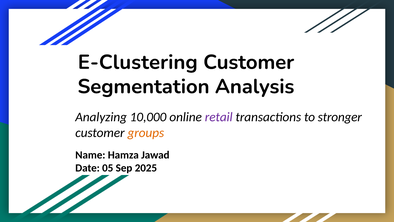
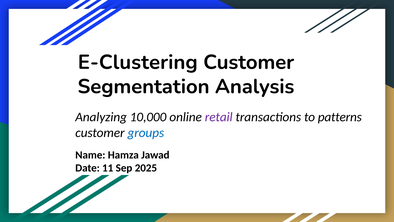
stronger: stronger -> patterns
groups colour: orange -> blue
05: 05 -> 11
